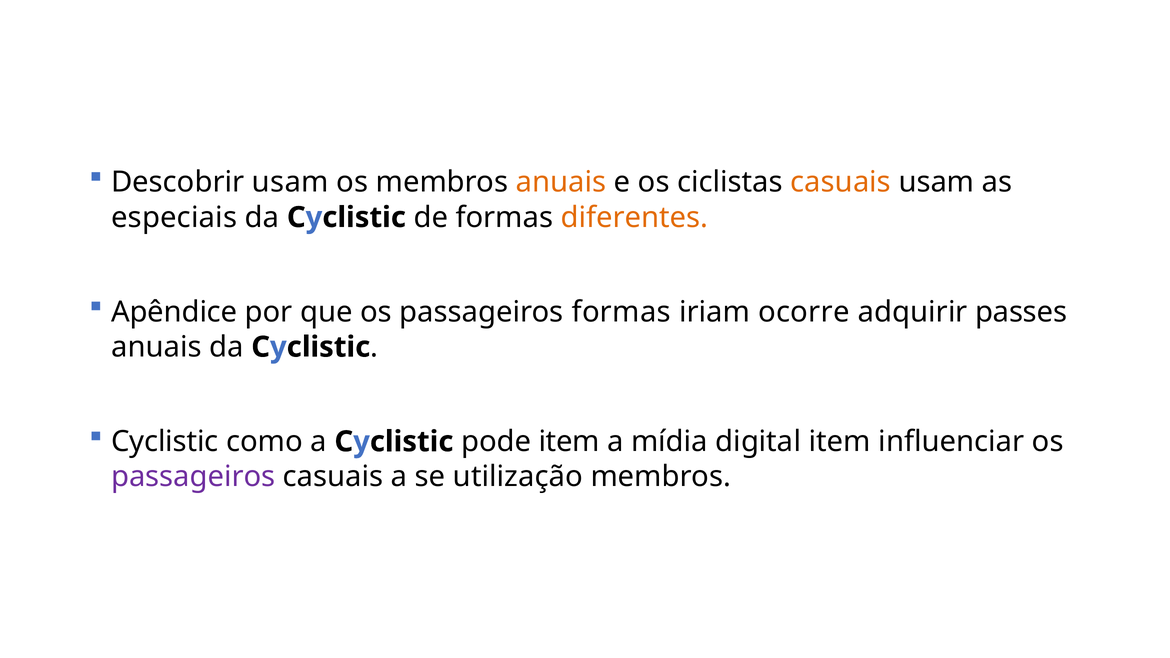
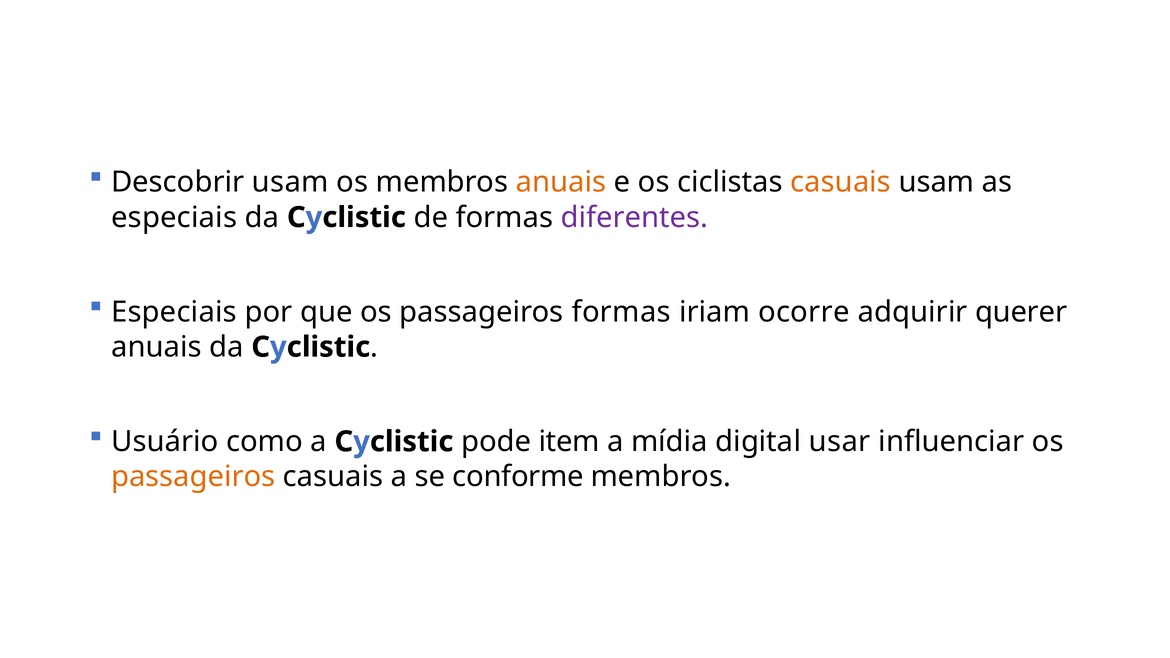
diferentes colour: orange -> purple
Apêndice at (174, 312): Apêndice -> Especiais
passes: passes -> querer
Cyclistic at (165, 442): Cyclistic -> Usuário
digital item: item -> usar
passageiros at (193, 477) colour: purple -> orange
utilização: utilização -> conforme
